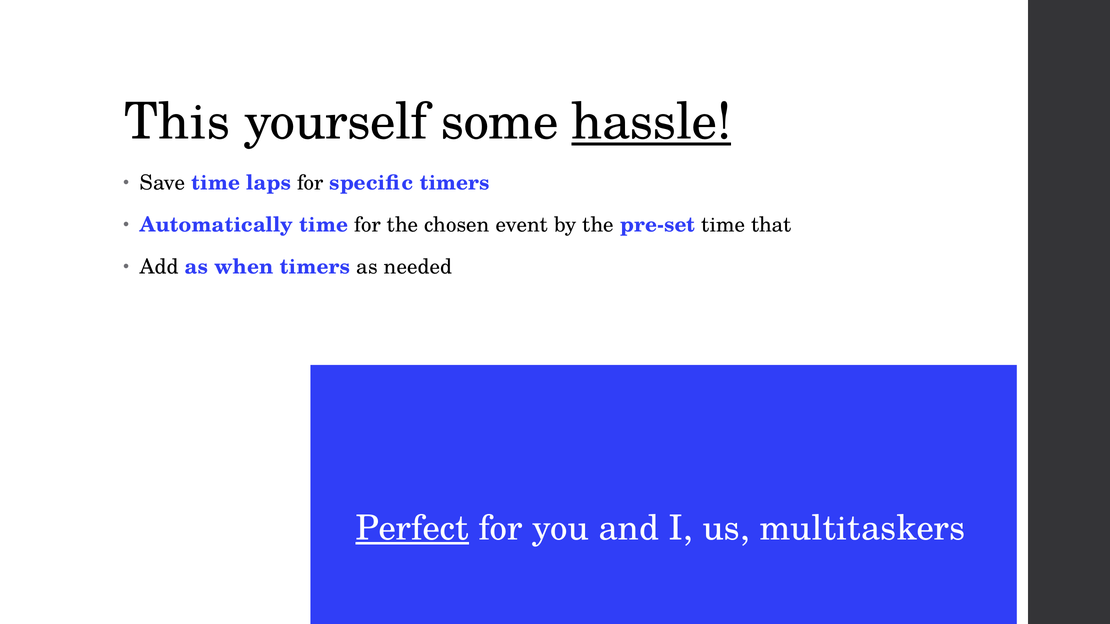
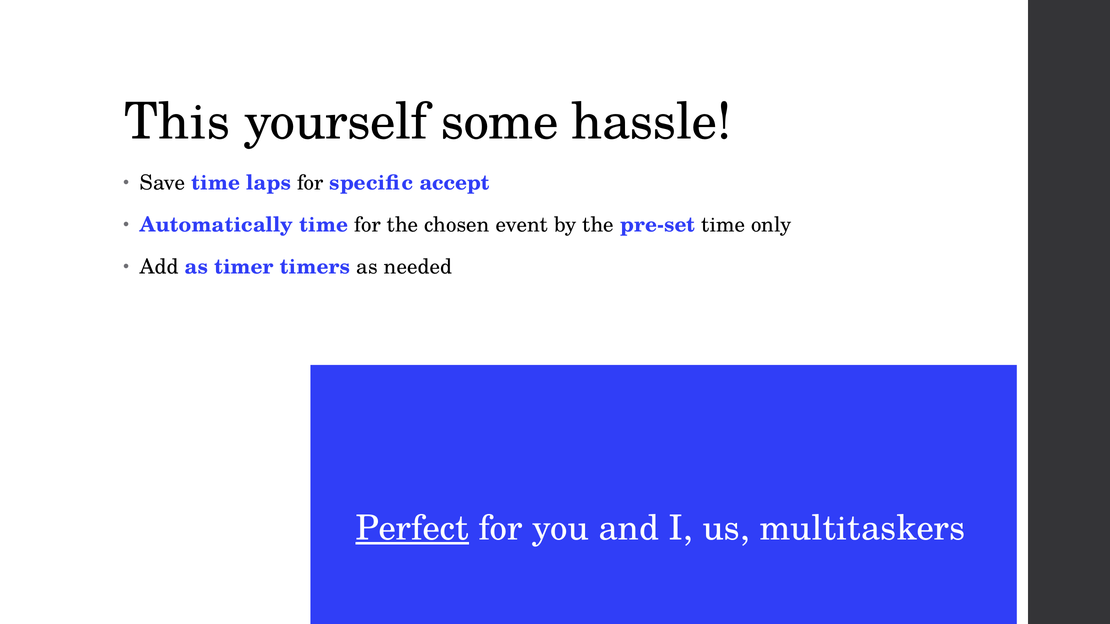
hassle underline: present -> none
specific timers: timers -> accept
that: that -> only
when: when -> timer
